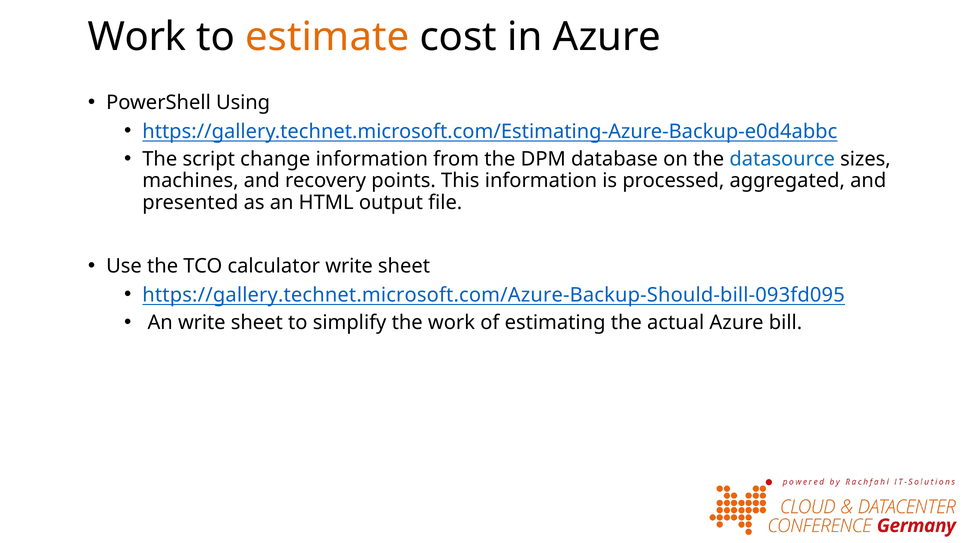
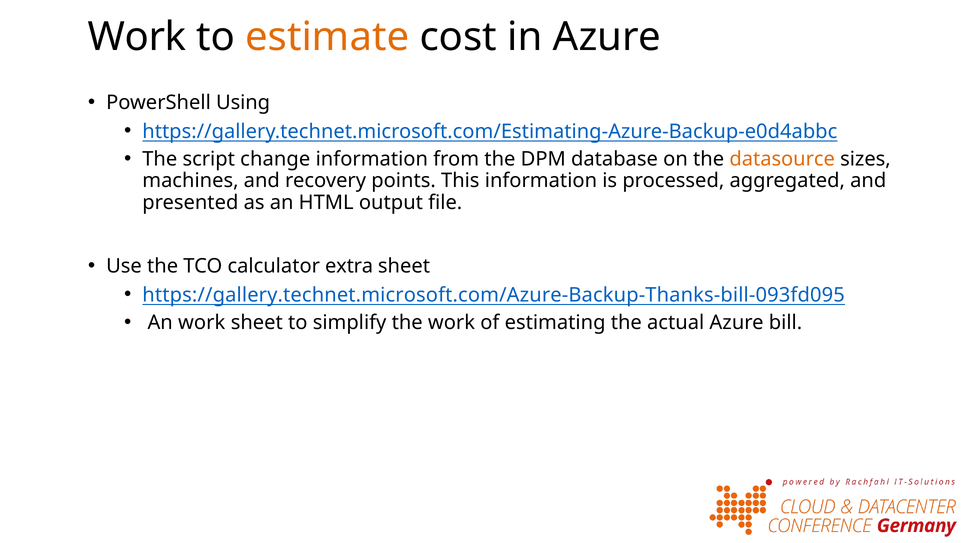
datasource colour: blue -> orange
calculator write: write -> extra
https://gallery.technet.microsoft.com/Azure-Backup-Should-bill-093fd095: https://gallery.technet.microsoft.com/Azure-Backup-Should-bill-093fd095 -> https://gallery.technet.microsoft.com/Azure-Backup-Thanks-bill-093fd095
An write: write -> work
